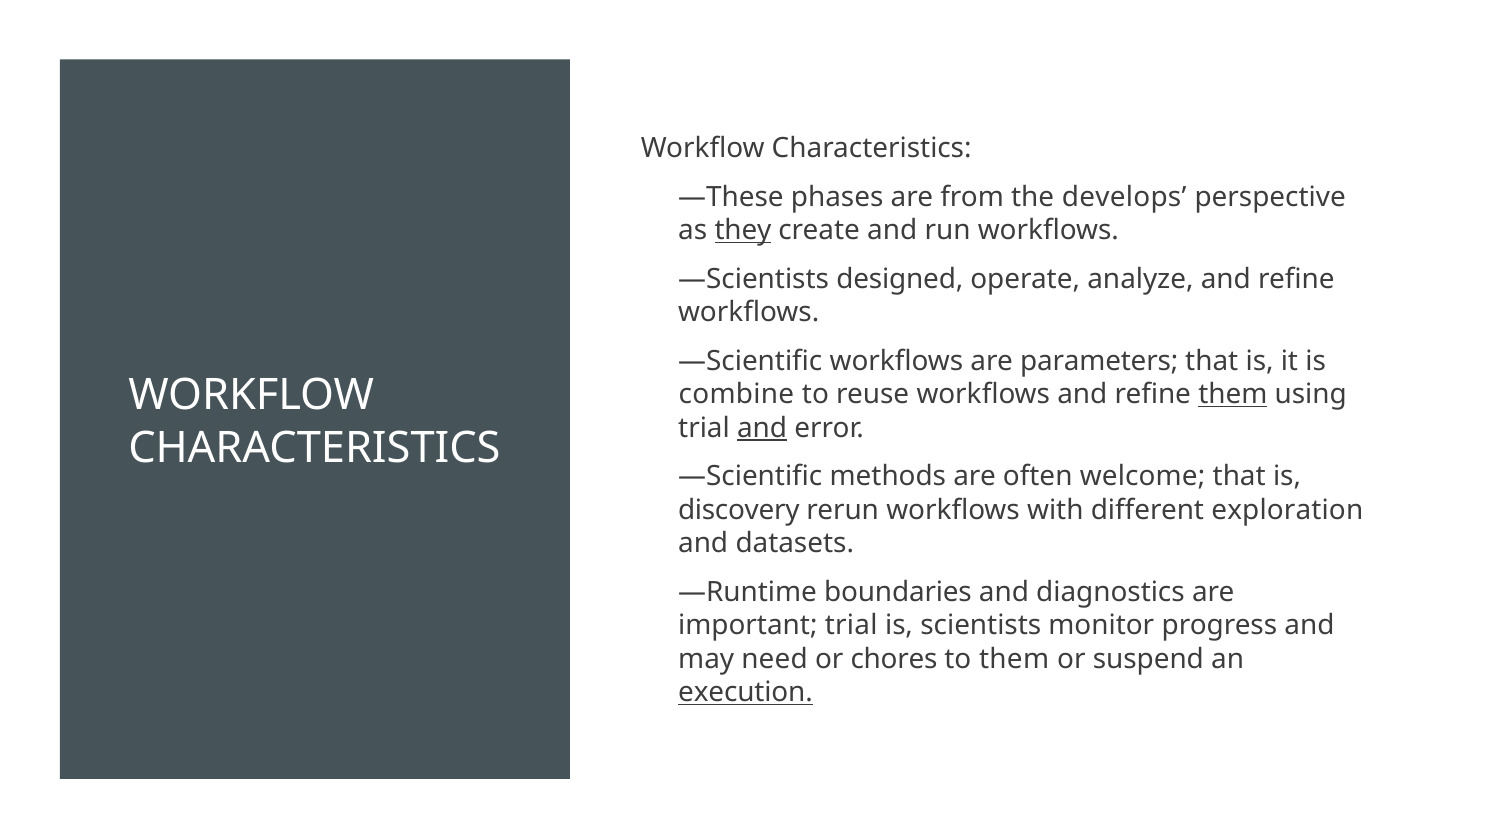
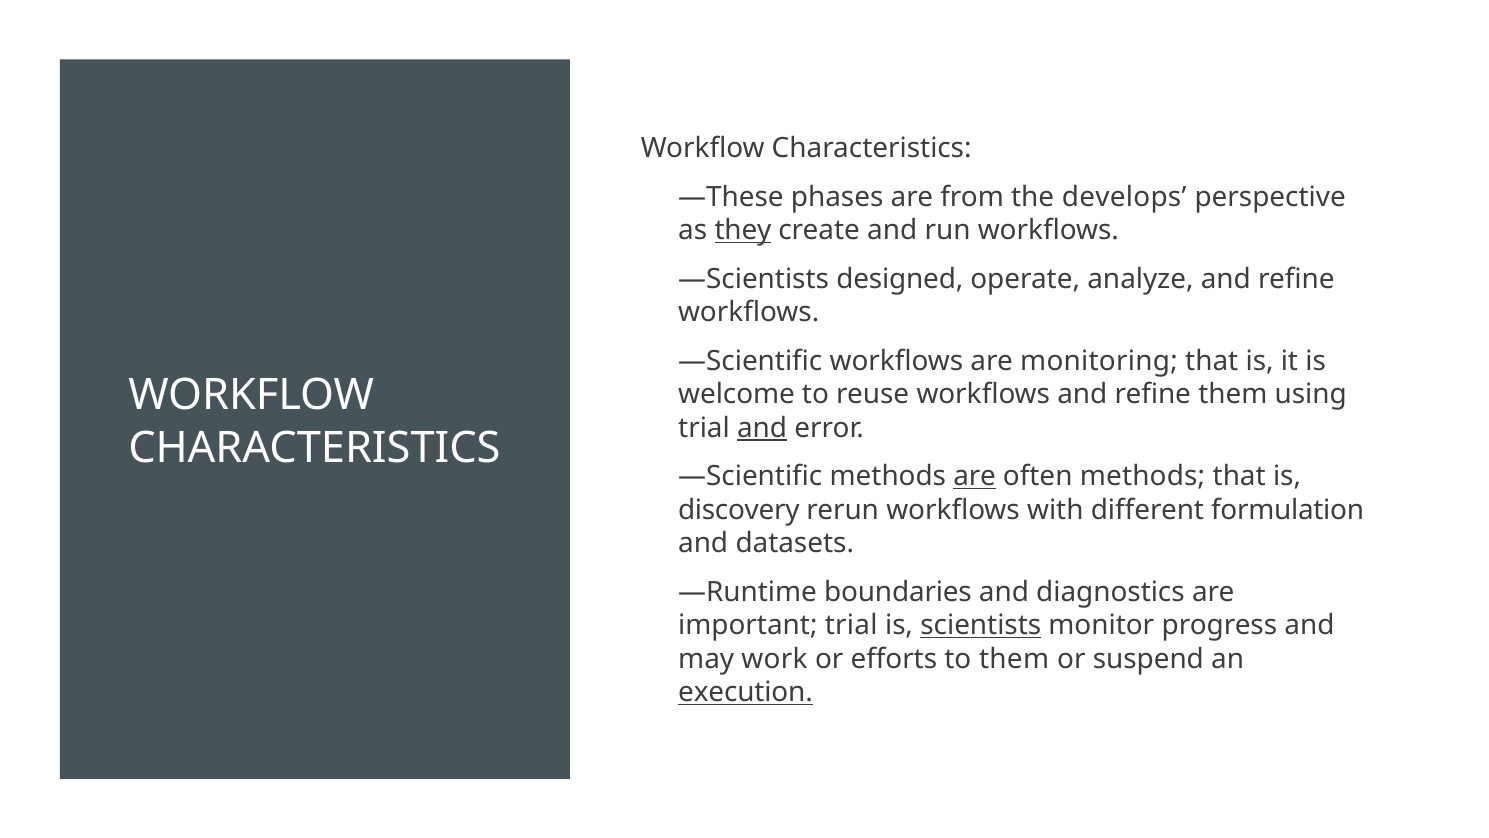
parameters: parameters -> monitoring
combine: combine -> welcome
them at (1233, 394) underline: present -> none
are at (975, 476) underline: none -> present
often welcome: welcome -> methods
exploration: exploration -> formulation
scientists underline: none -> present
need: need -> work
chores: chores -> efforts
